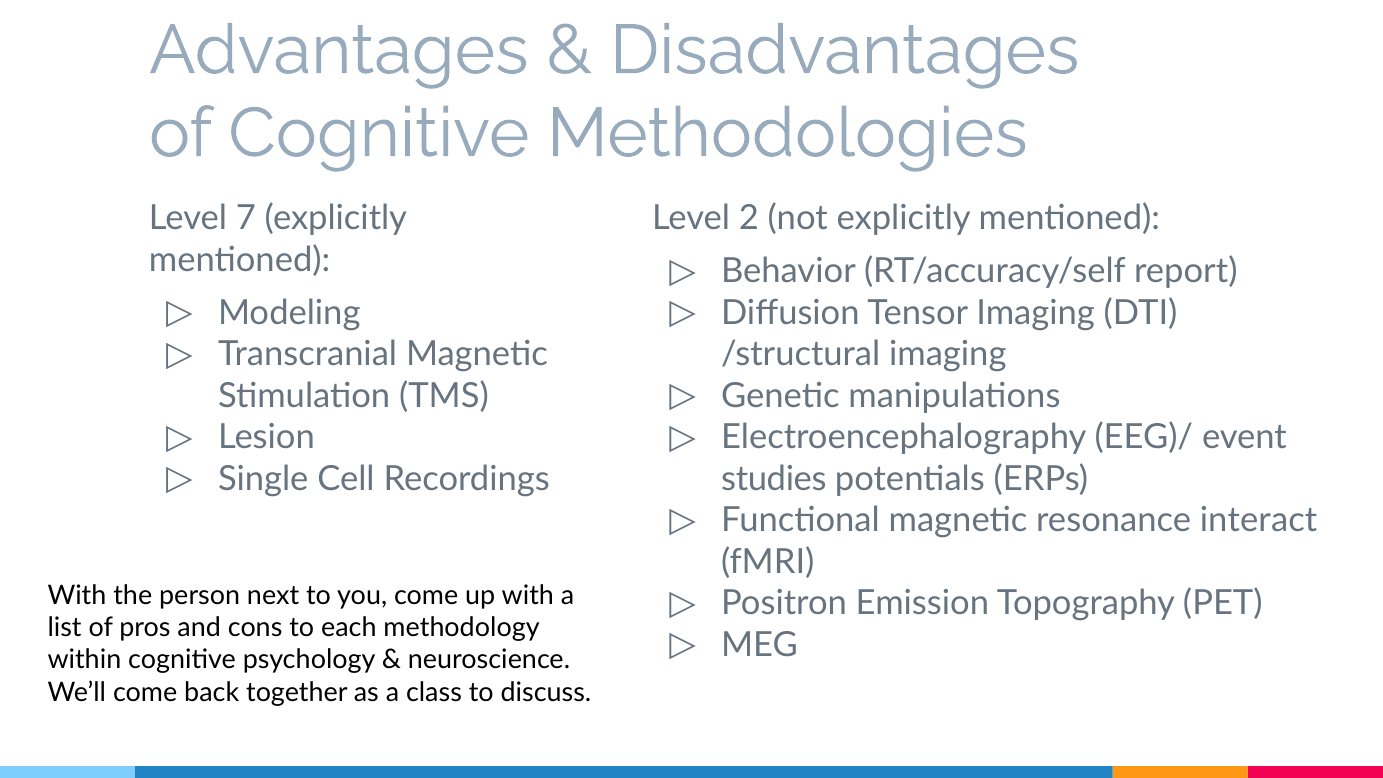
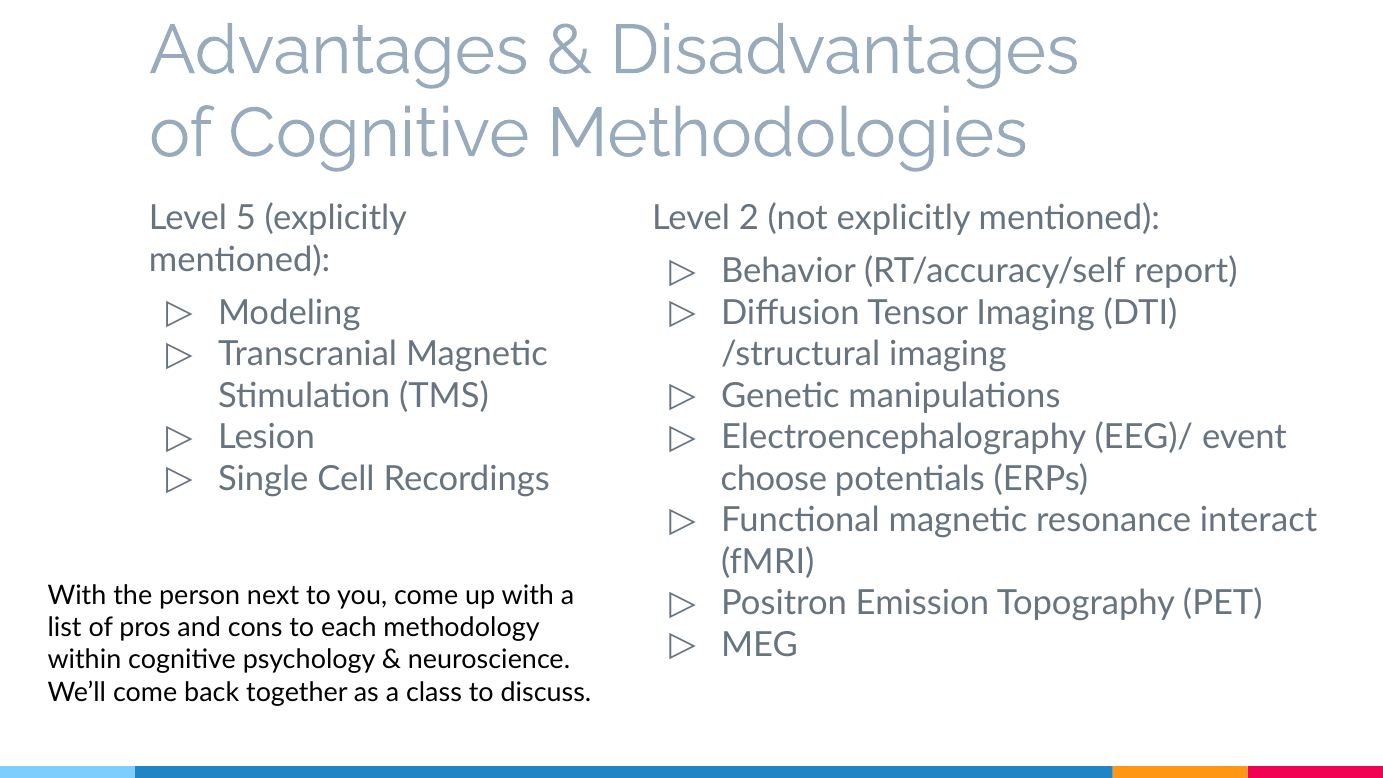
7: 7 -> 5
studies: studies -> choose
